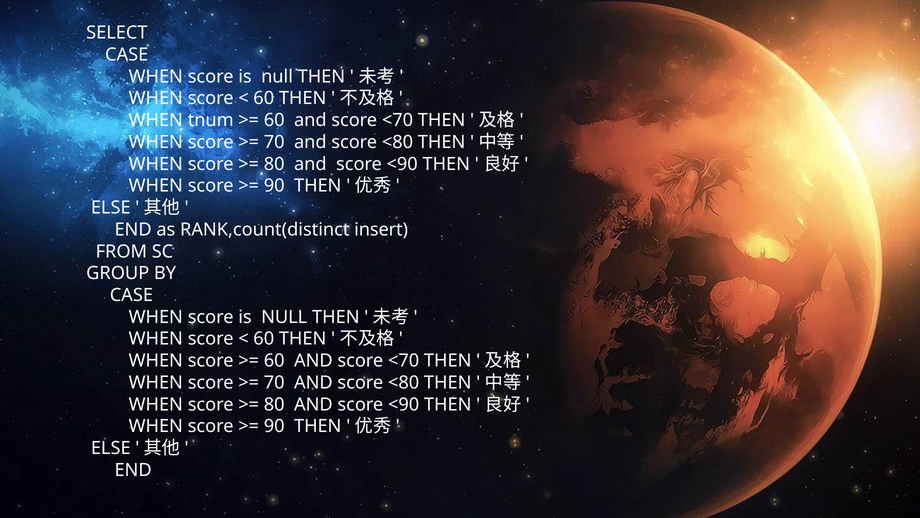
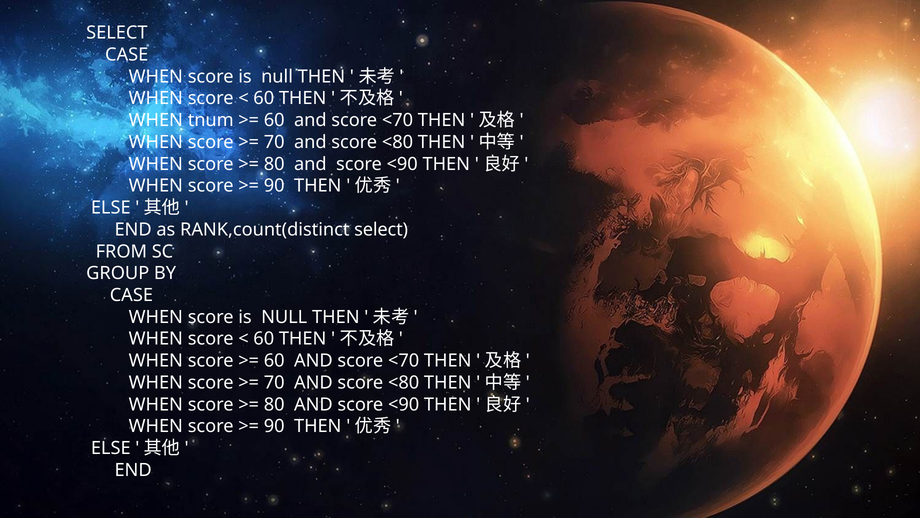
RANK,count(distinct insert: insert -> select
